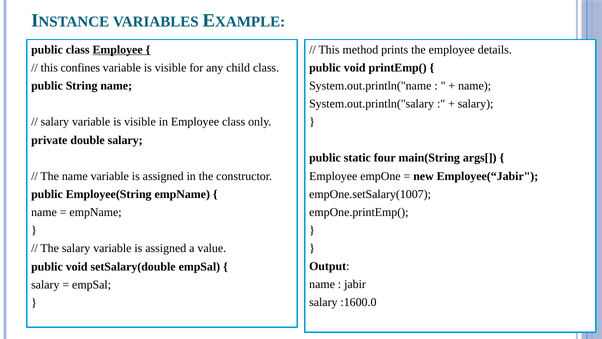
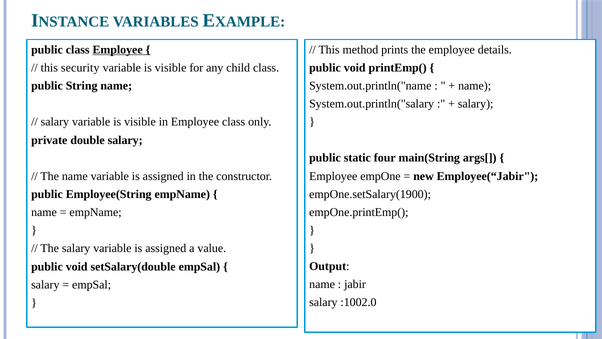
confines: confines -> security
empOne.setSalary(1007: empOne.setSalary(1007 -> empOne.setSalary(1900
:1600.0: :1600.0 -> :1002.0
